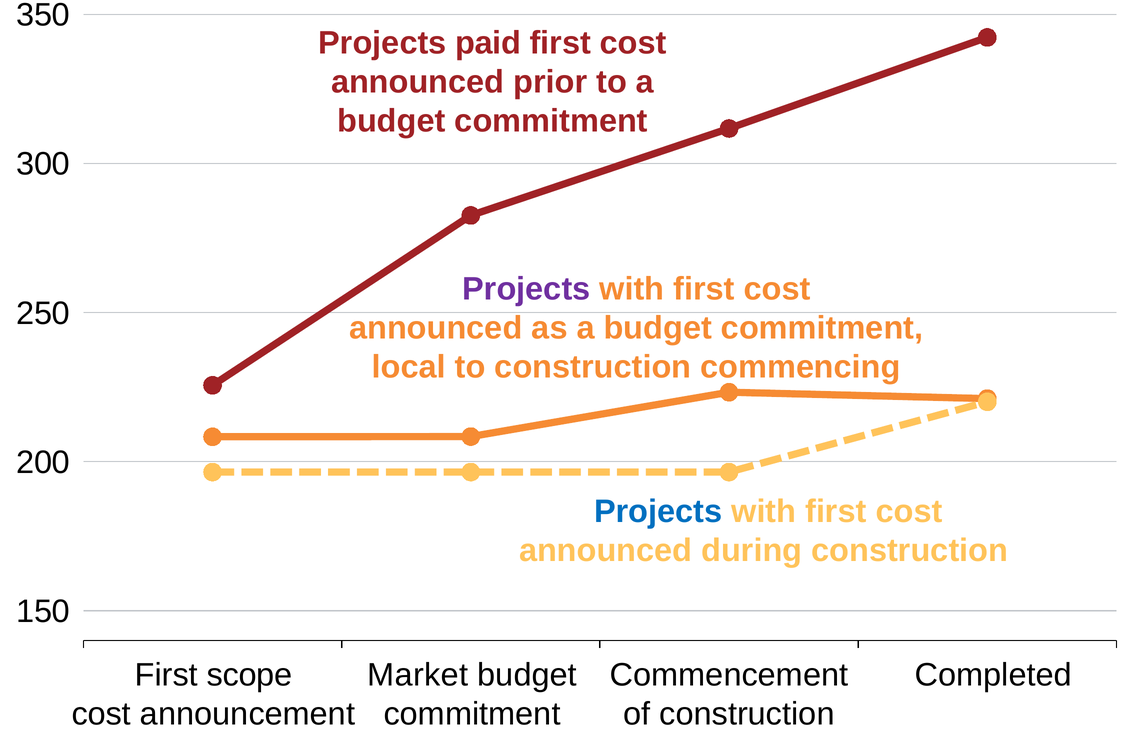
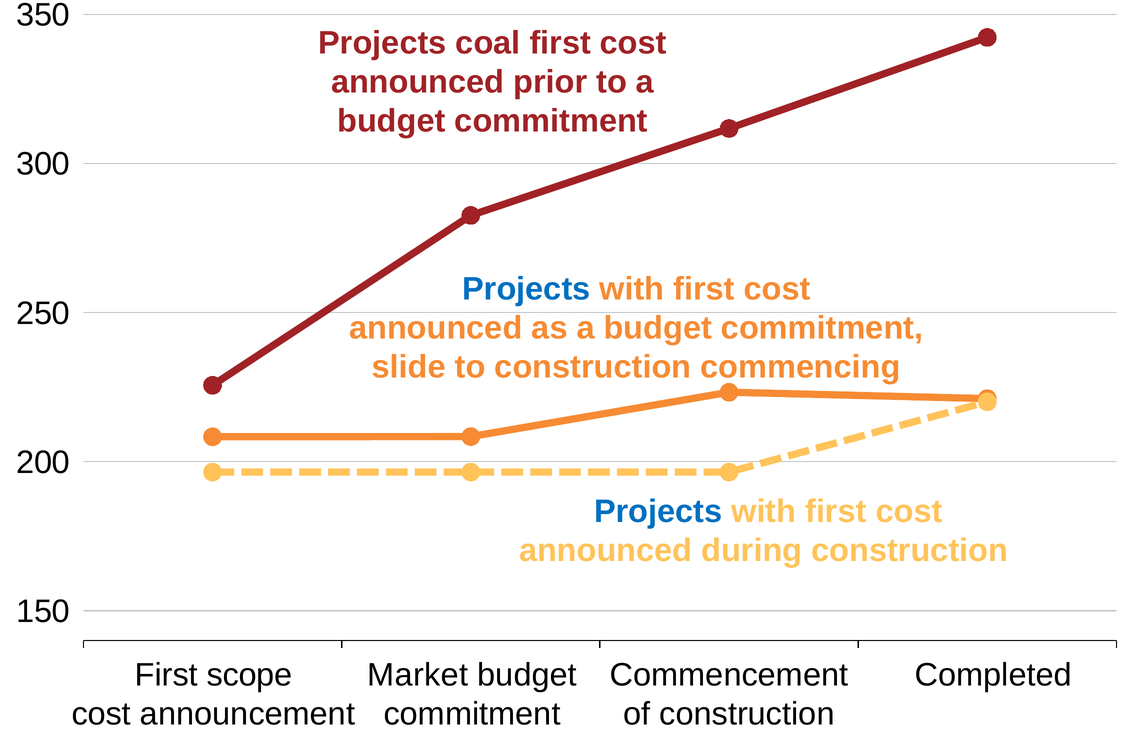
paid: paid -> coal
Projects at (526, 289) colour: purple -> blue
local: local -> slide
